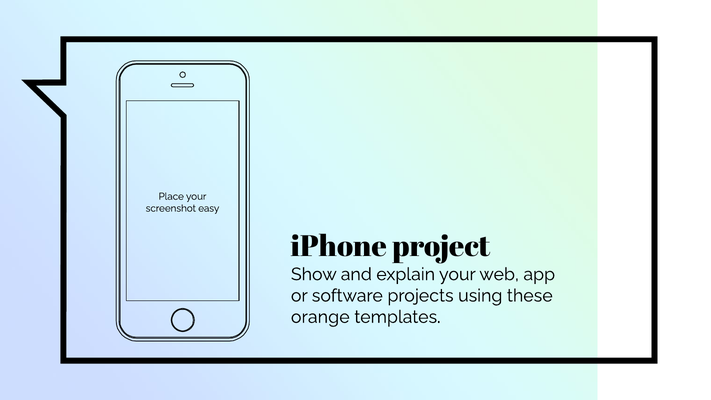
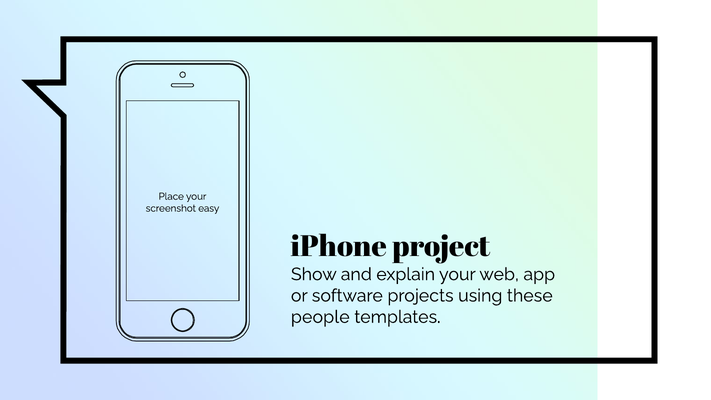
orange: orange -> people
